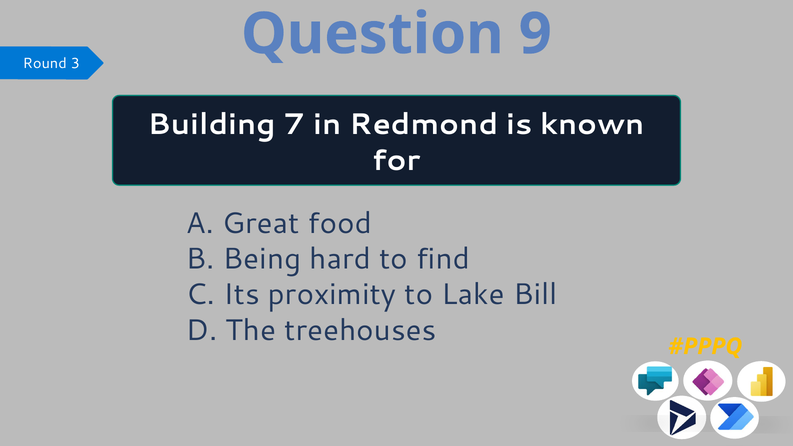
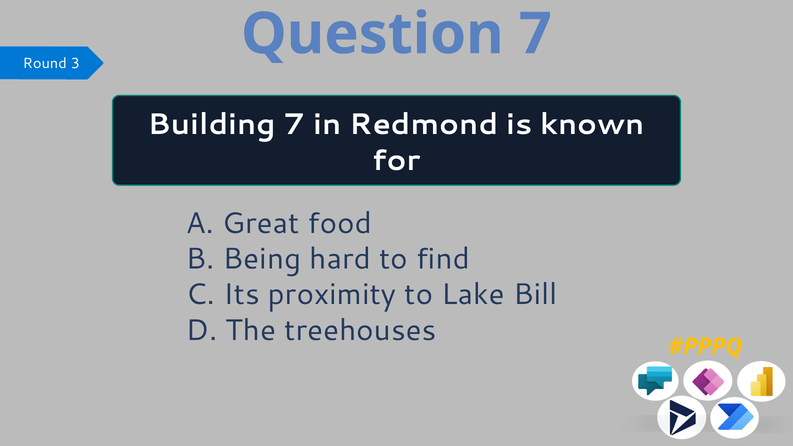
Question 9: 9 -> 7
